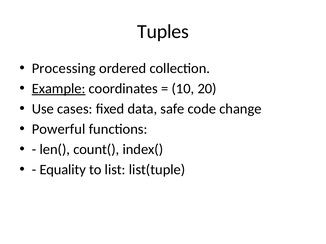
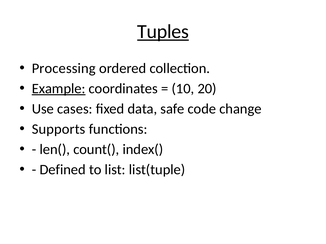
Tuples underline: none -> present
Powerful: Powerful -> Supports
Equality: Equality -> Defined
